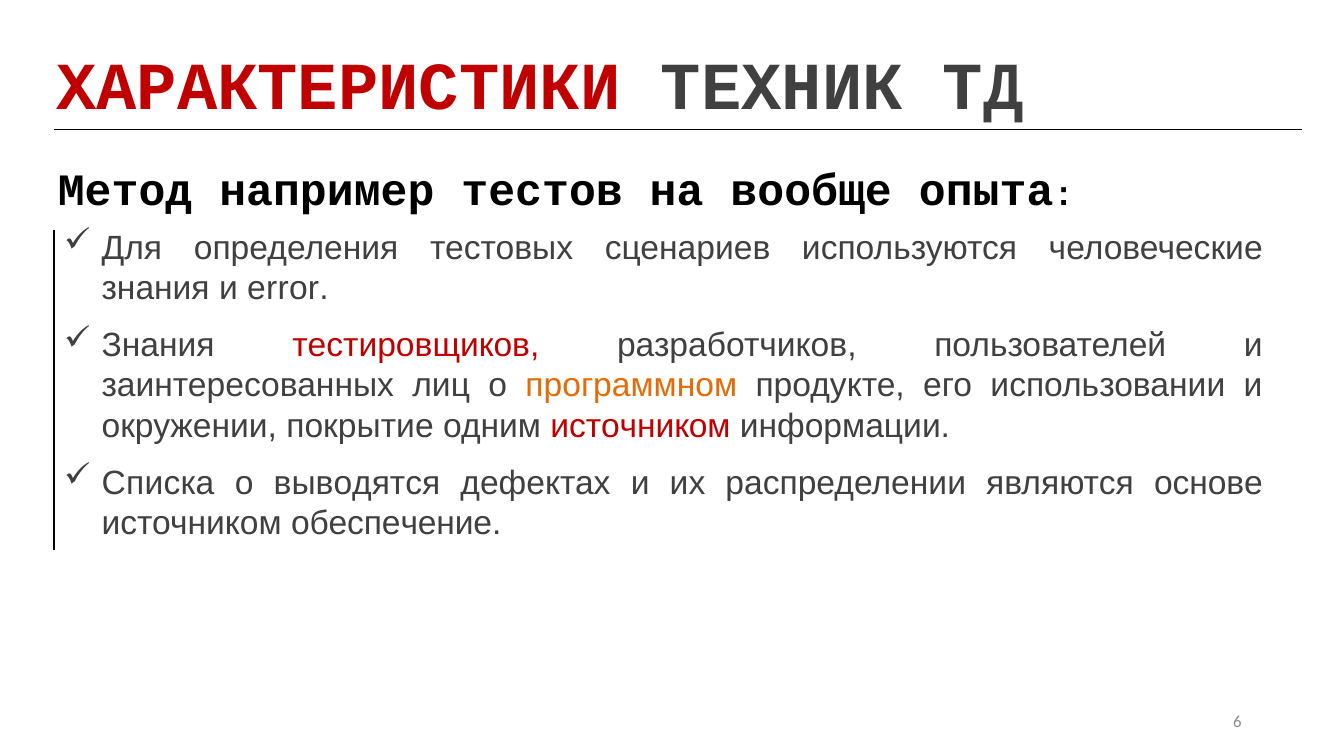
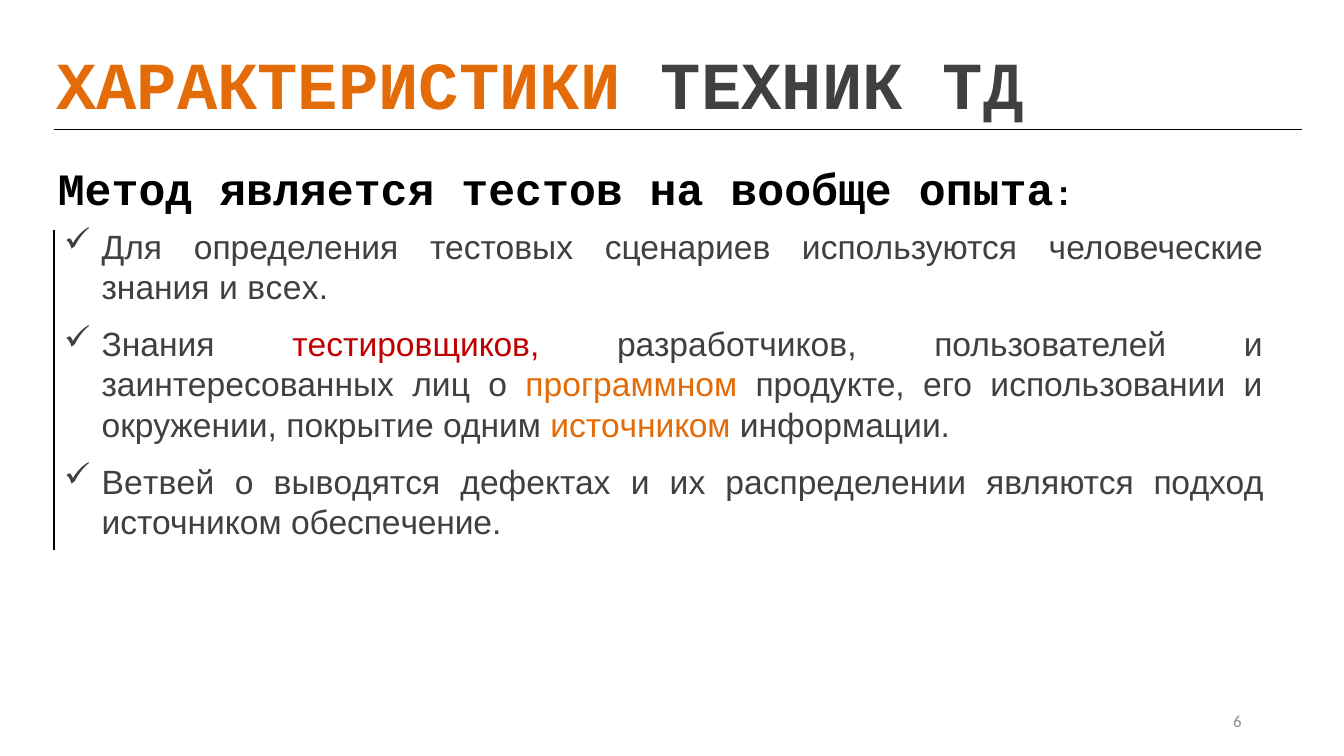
ХАРАКТЕРИСТИКИ colour: red -> orange
например: например -> является
error: error -> всех
источником at (640, 426) colour: red -> orange
Списка: Списка -> Ветвей
основе: основе -> подход
